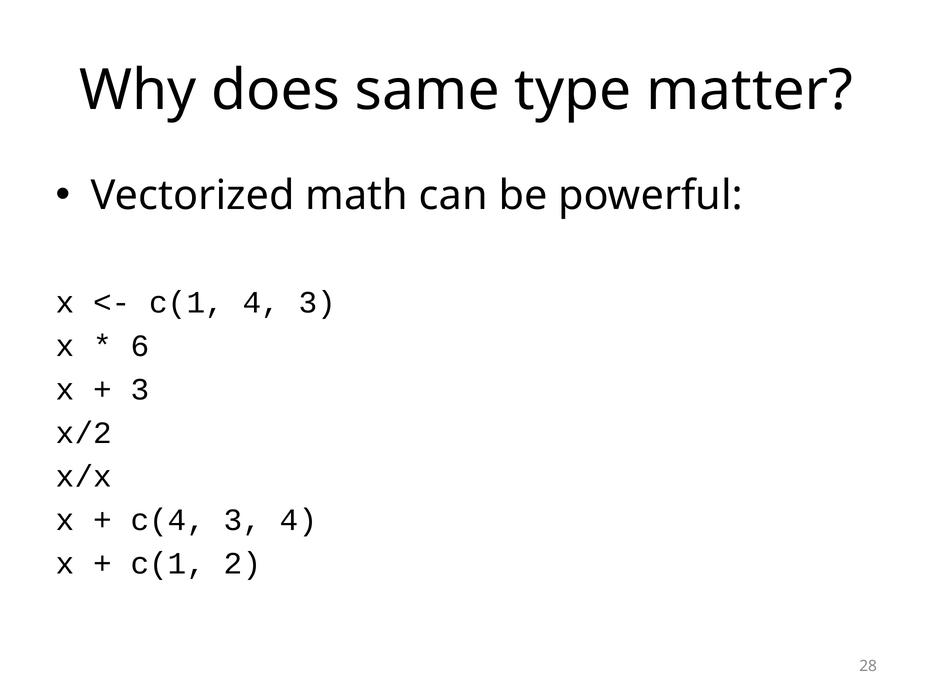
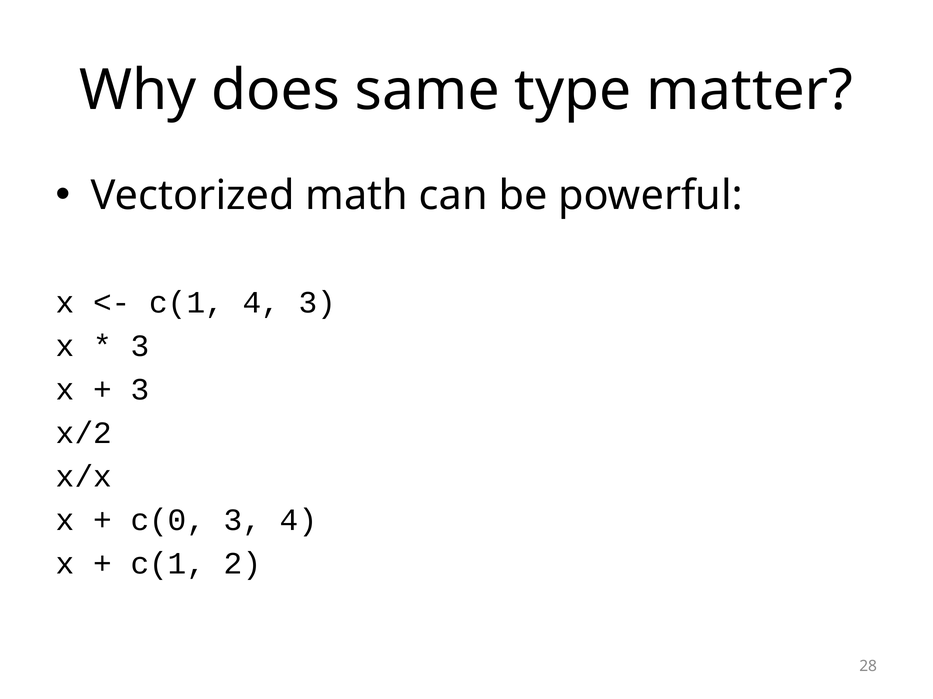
6 at (140, 346): 6 -> 3
c(4: c(4 -> c(0
